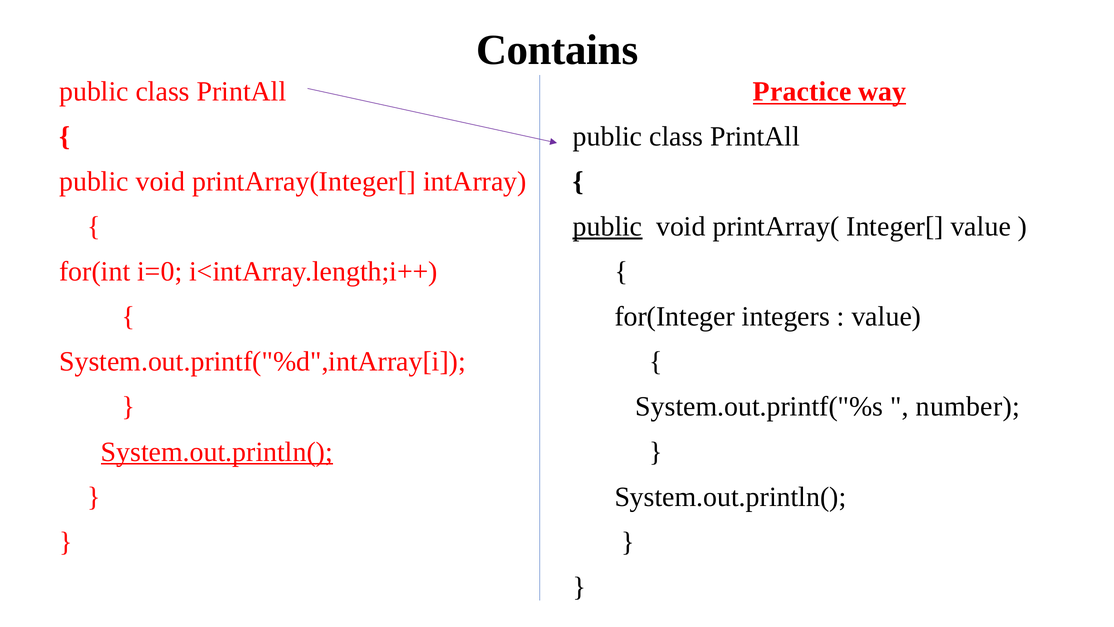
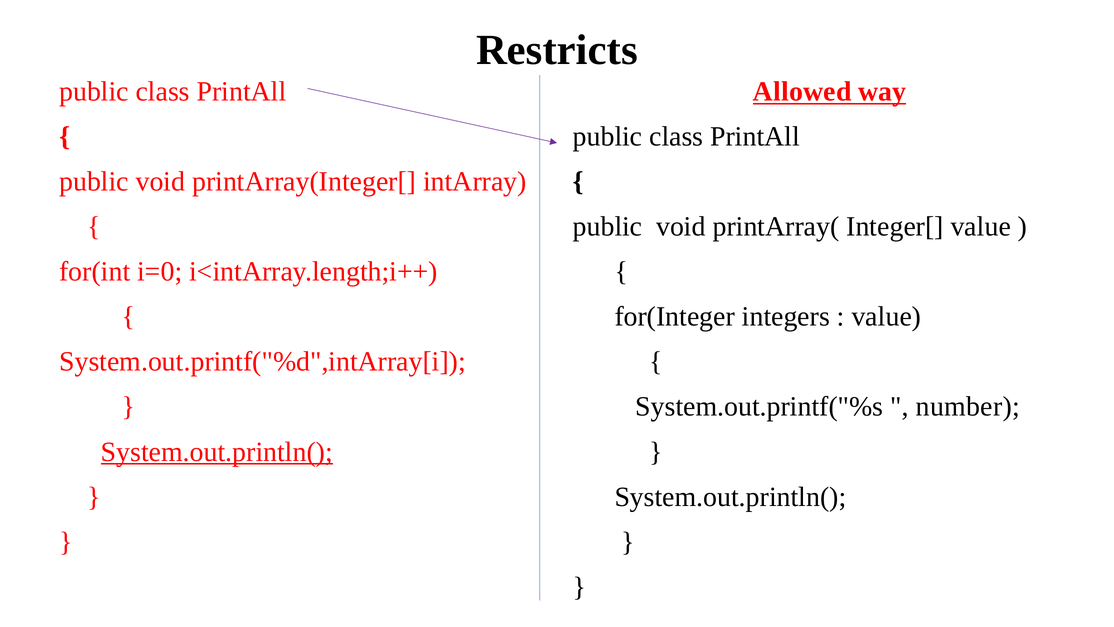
Contains: Contains -> Restricts
Practice: Practice -> Allowed
public at (608, 226) underline: present -> none
